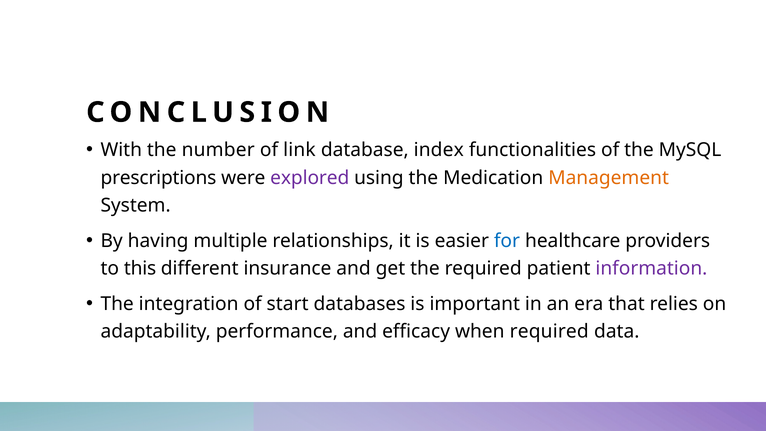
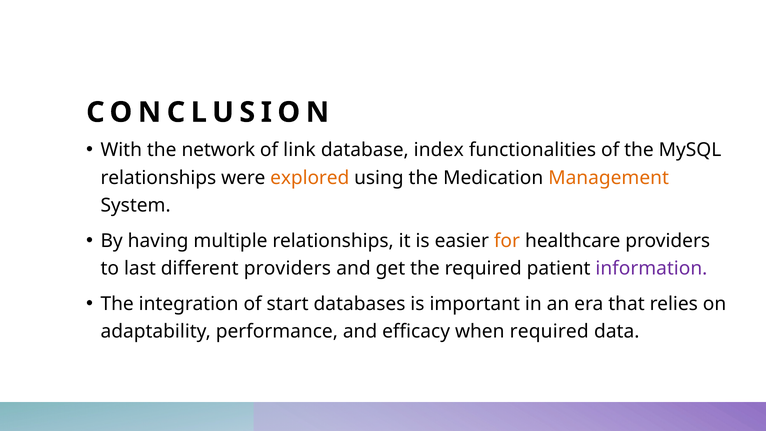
number: number -> network
prescriptions at (158, 178): prescriptions -> relationships
explored colour: purple -> orange
for colour: blue -> orange
this: this -> last
different insurance: insurance -> providers
